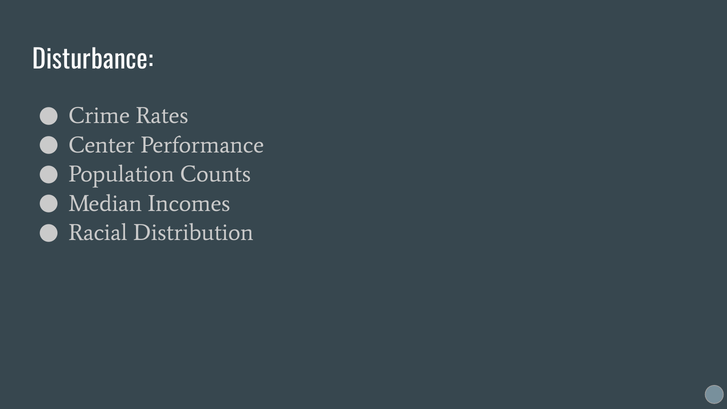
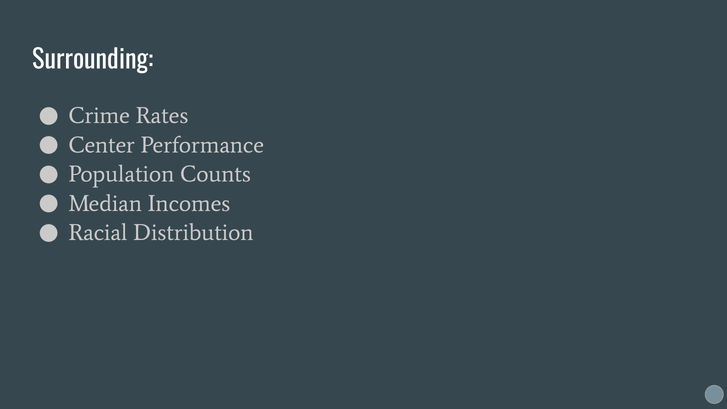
Disturbance: Disturbance -> Surrounding
